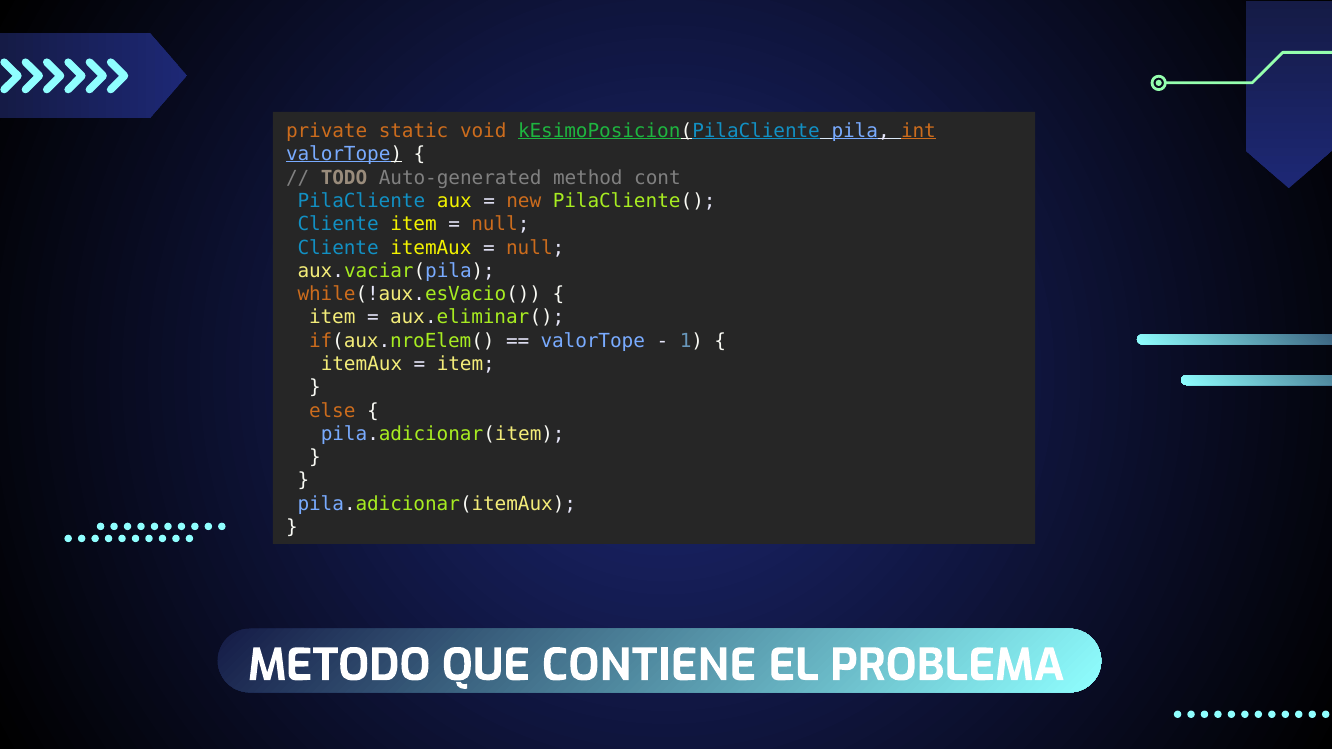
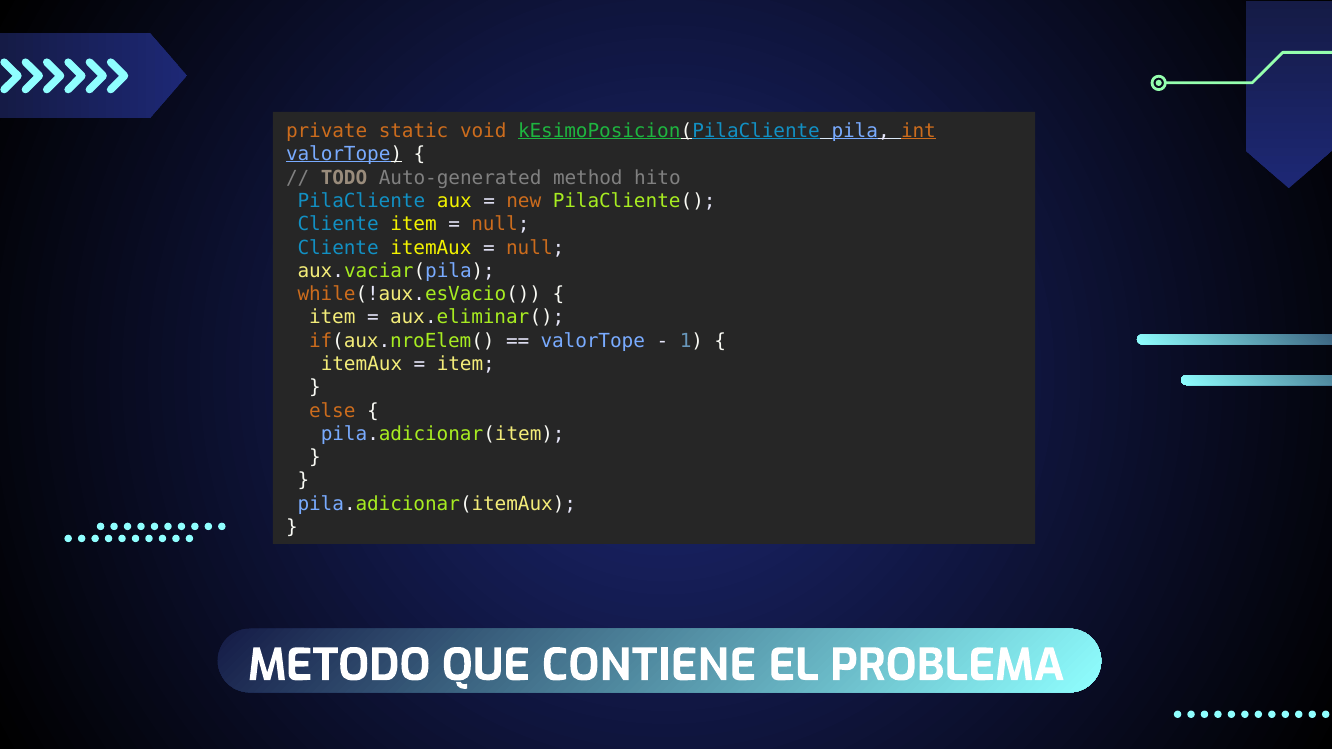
cont: cont -> hito
